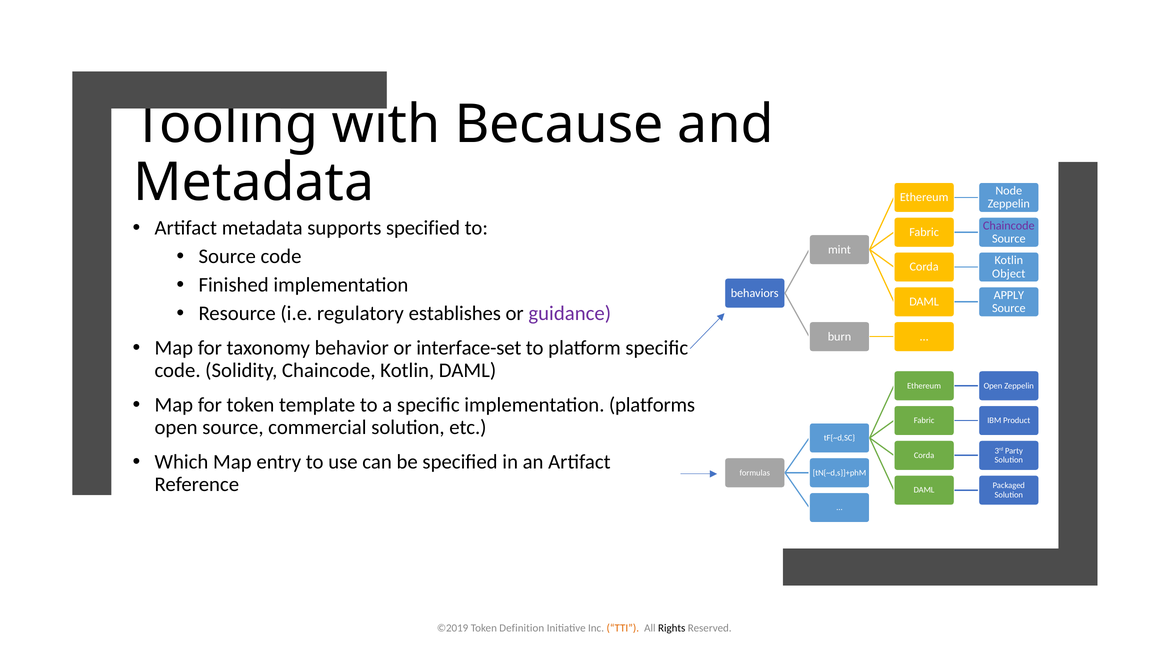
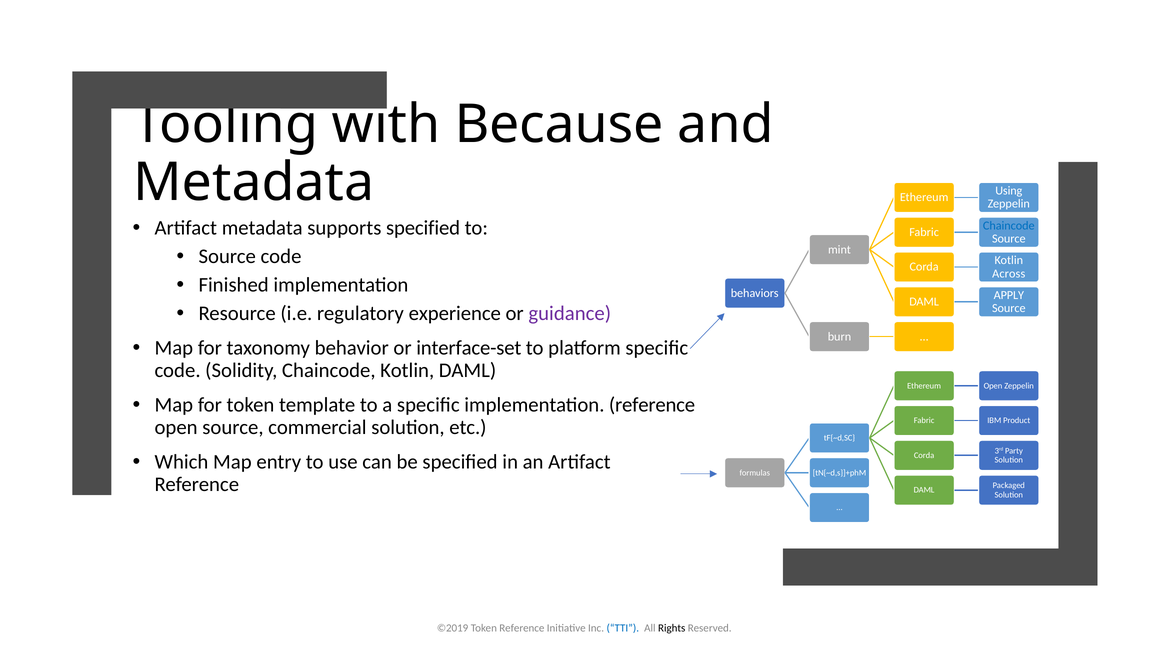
Node: Node -> Using
Chaincode at (1009, 225) colour: purple -> blue
Object: Object -> Across
establishes: establishes -> experience
implementation platforms: platforms -> reference
Token Definition: Definition -> Reference
TTI colour: orange -> blue
